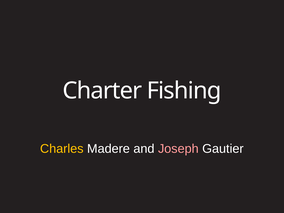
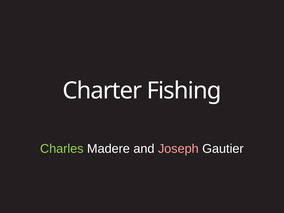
Charles colour: yellow -> light green
